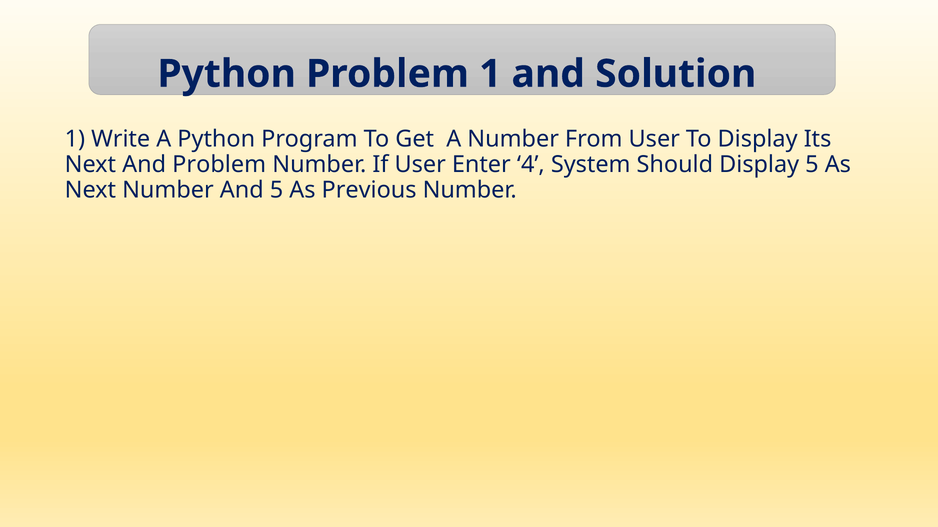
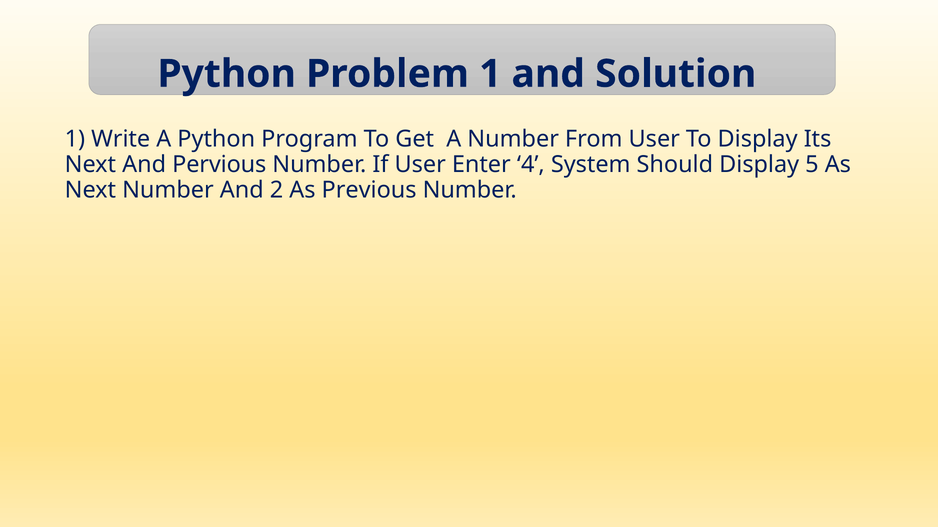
And Problem: Problem -> Pervious
And 5: 5 -> 2
